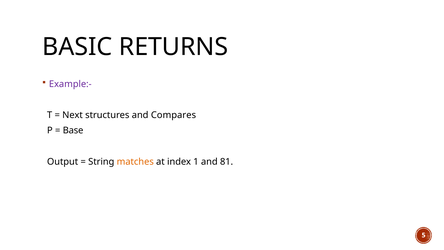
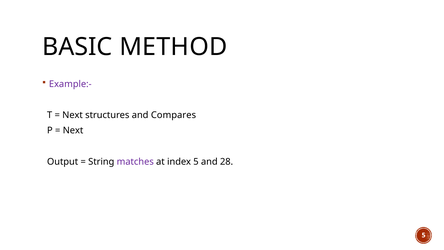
RETURNS: RETURNS -> METHOD
Base at (73, 130): Base -> Next
matches colour: orange -> purple
index 1: 1 -> 5
81: 81 -> 28
